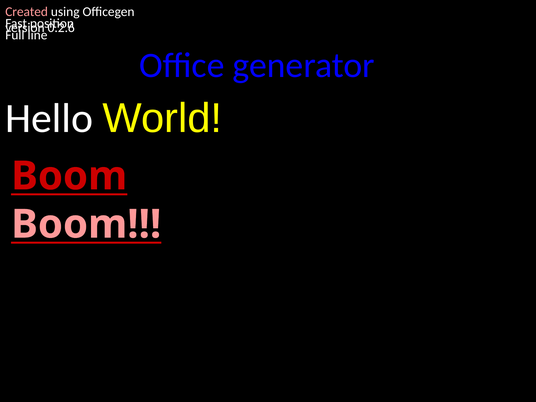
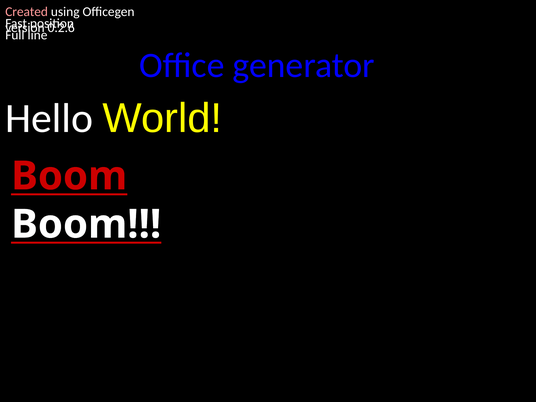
Boom at (86, 224) colour: pink -> white
